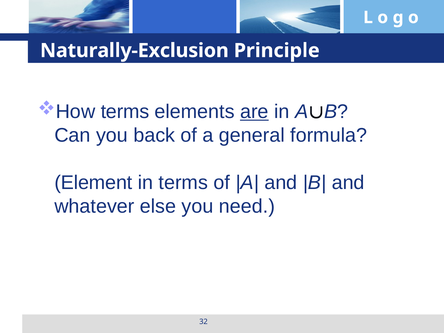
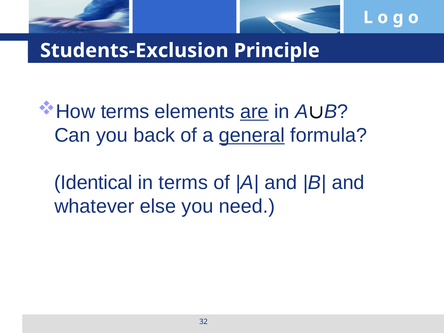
Naturally-Exclusion: Naturally-Exclusion -> Students-Exclusion
general underline: none -> present
Element: Element -> Identical
